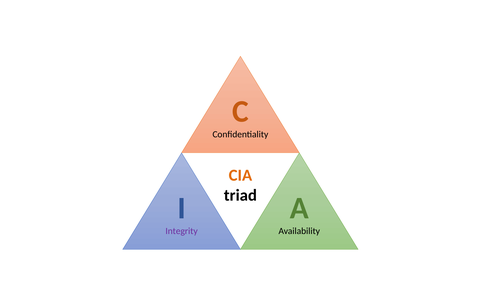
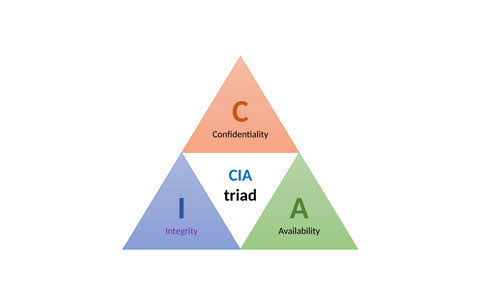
CIA colour: orange -> blue
